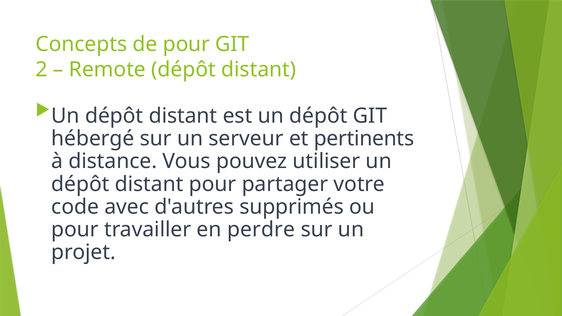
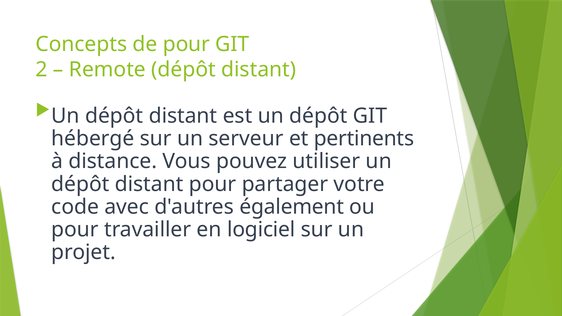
supprimés: supprimés -> également
perdre: perdre -> logiciel
